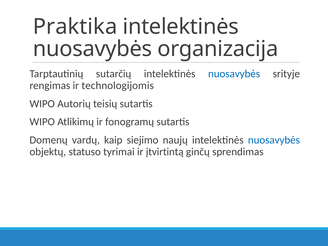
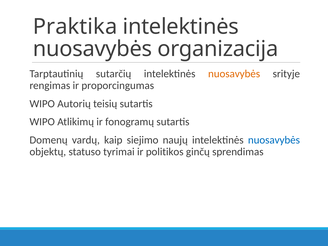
nuosavybės at (234, 74) colour: blue -> orange
technologijomis: technologijomis -> proporcingumas
įtvirtintą: įtvirtintą -> politikos
